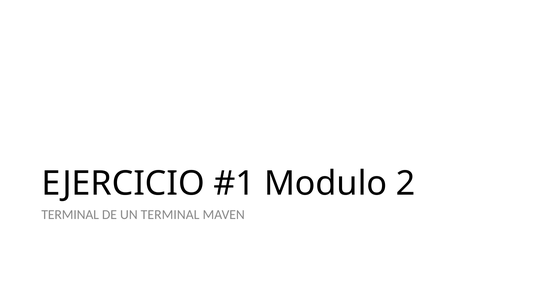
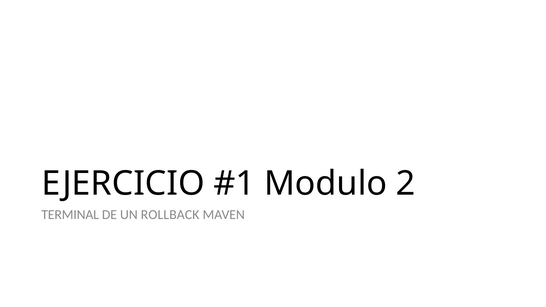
UN TERMINAL: TERMINAL -> ROLLBACK
